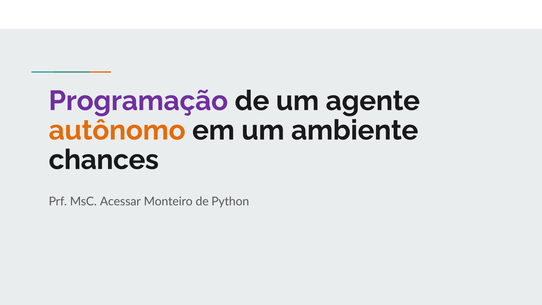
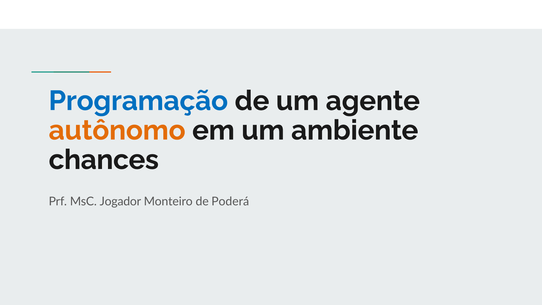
Programação colour: purple -> blue
Acessar: Acessar -> Jogador
Python: Python -> Poderá
